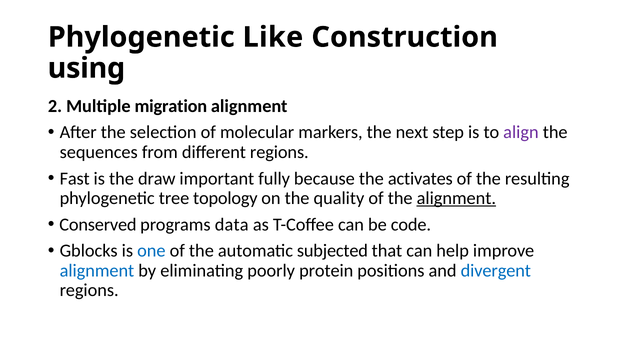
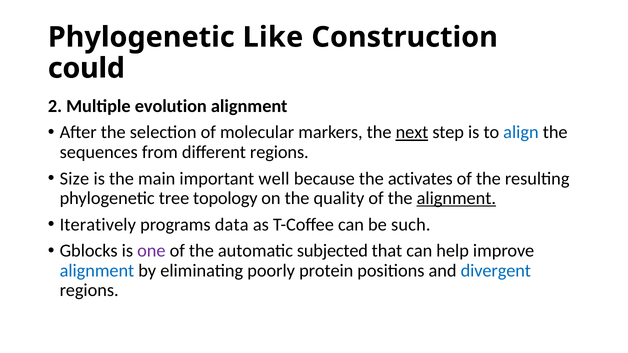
using: using -> could
migration: migration -> evolution
next underline: none -> present
align colour: purple -> blue
Fast: Fast -> Size
draw: draw -> main
fully: fully -> well
Conserved: Conserved -> Iteratively
code: code -> such
one colour: blue -> purple
